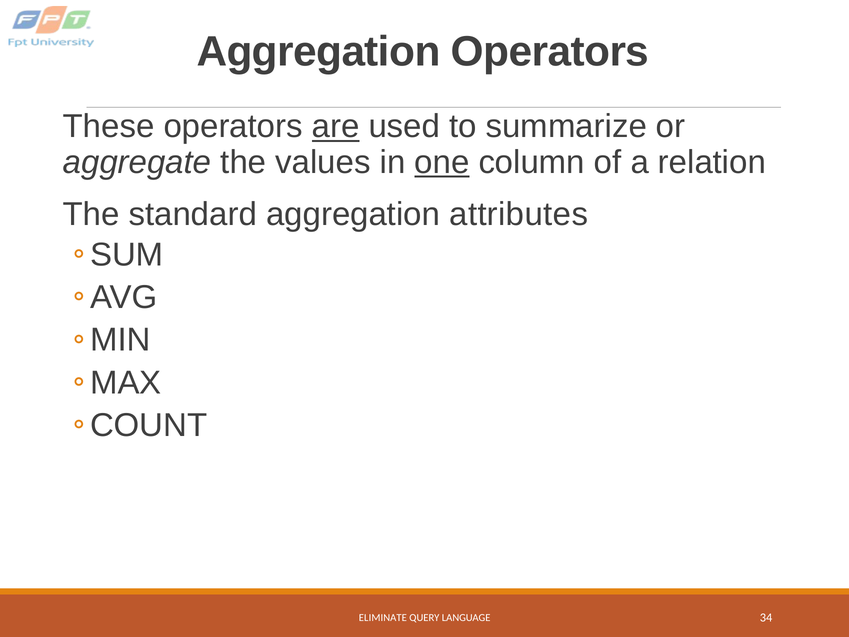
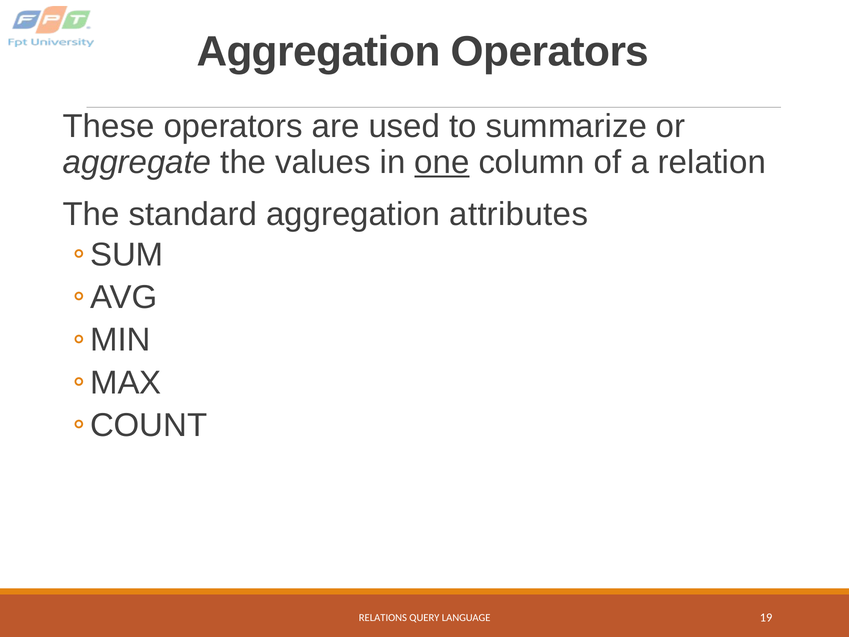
are underline: present -> none
ELIMINATE: ELIMINATE -> RELATIONS
34: 34 -> 19
